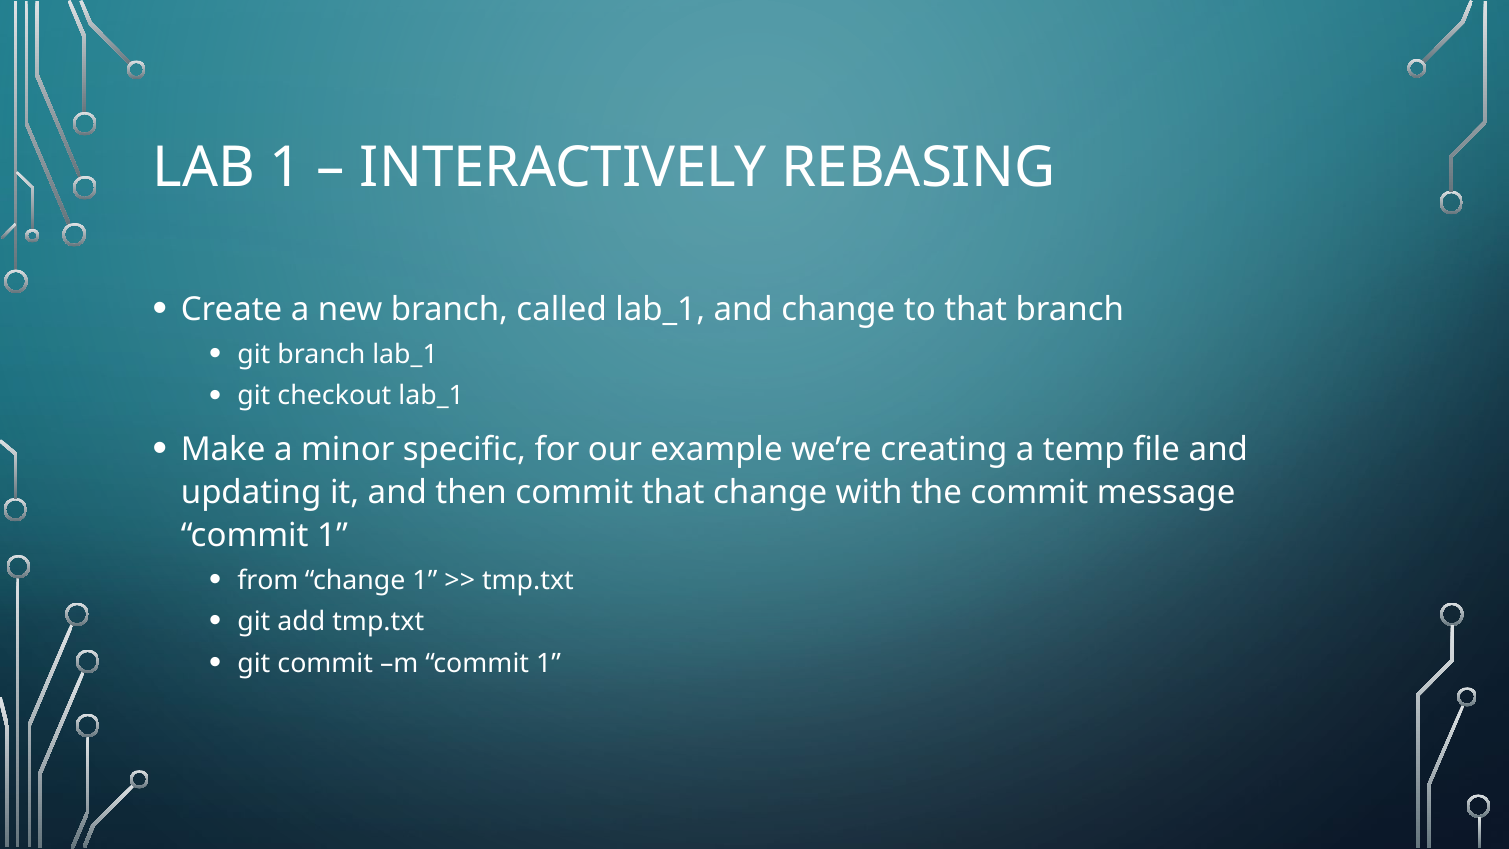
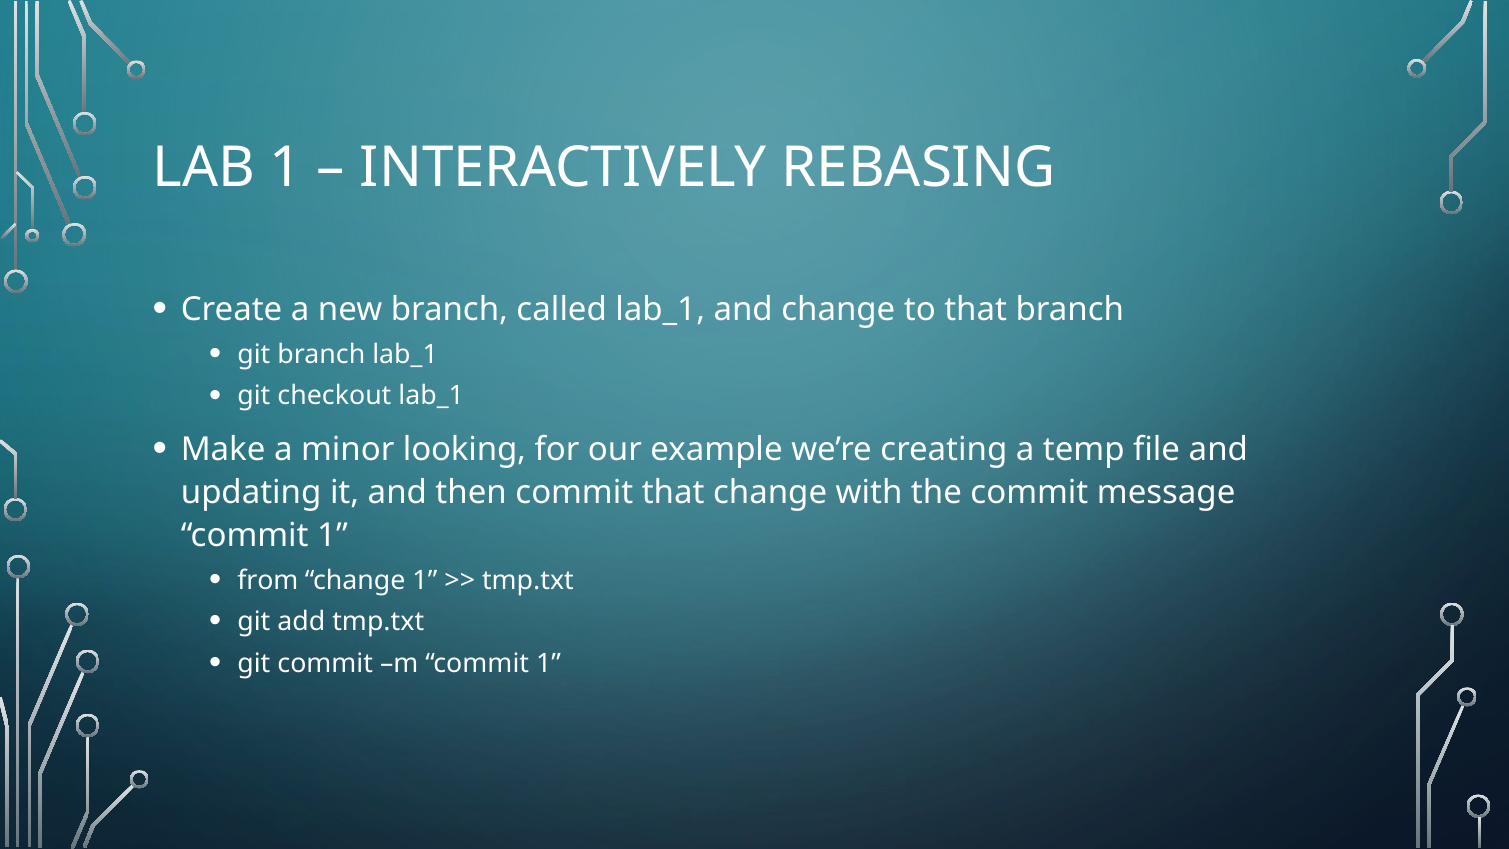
specific: specific -> looking
